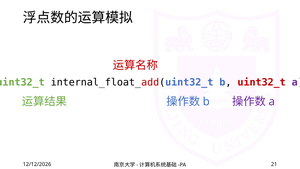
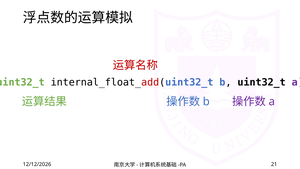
uint32_t at (262, 82) colour: red -> black
